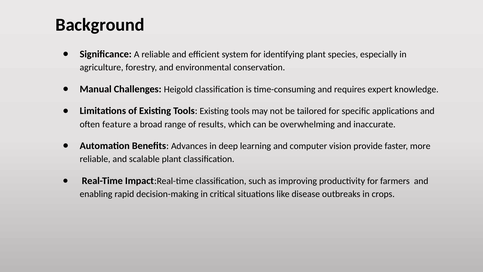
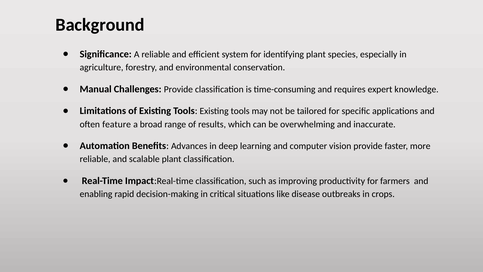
Challenges Heigold: Heigold -> Provide
